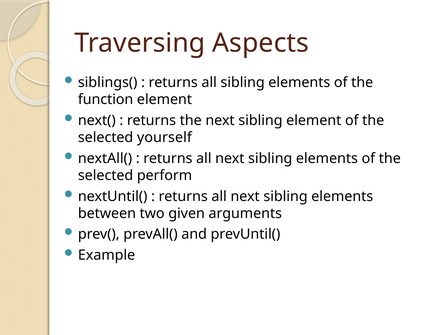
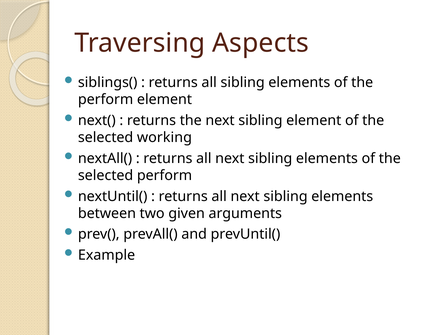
function at (106, 99): function -> perform
yourself: yourself -> working
